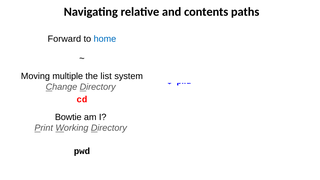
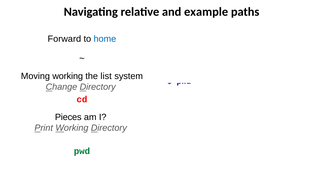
contents: contents -> example
Moving multiple: multiple -> working
Bowtie: Bowtie -> Pieces
pwd at (82, 151) colour: black -> green
